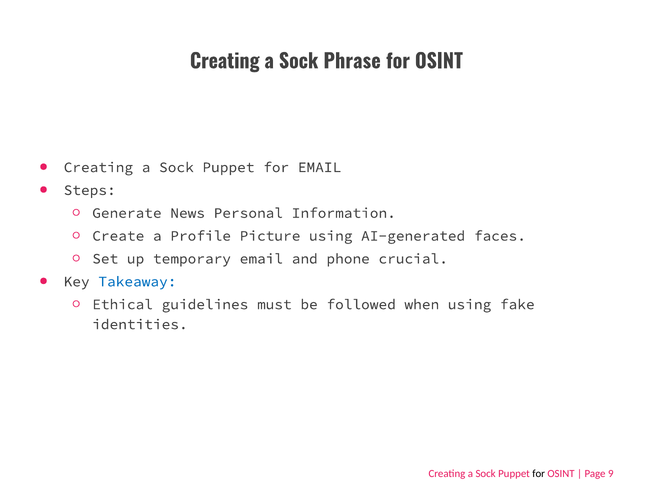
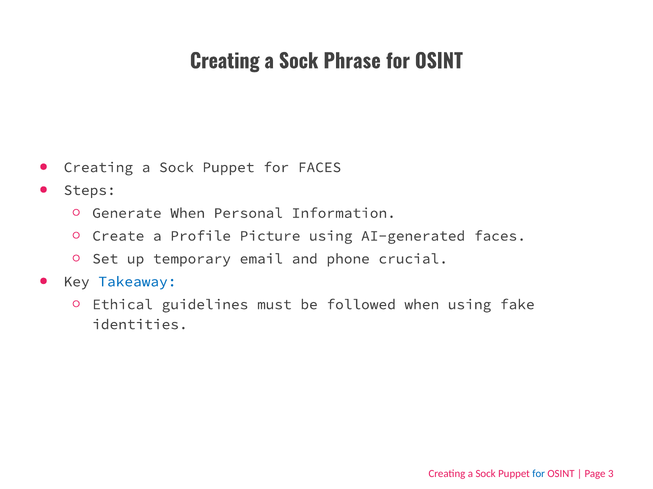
for EMAIL: EMAIL -> FACES
Generate News: News -> When
for at (539, 474) colour: black -> blue
9: 9 -> 3
